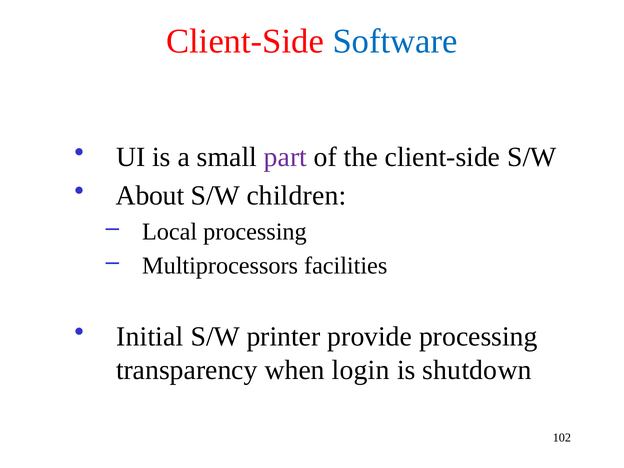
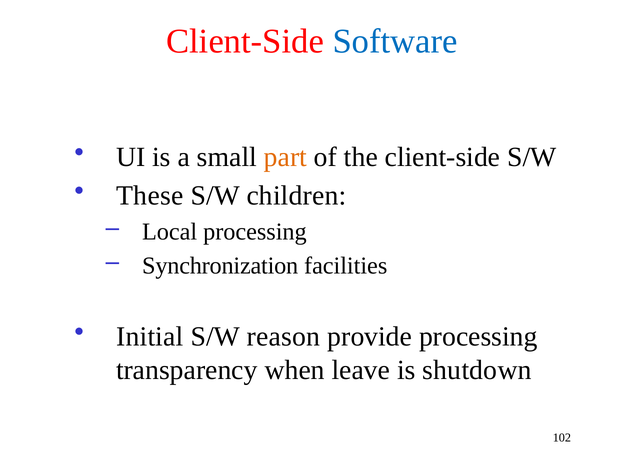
part colour: purple -> orange
About: About -> These
Multiprocessors: Multiprocessors -> Synchronization
printer: printer -> reason
login: login -> leave
